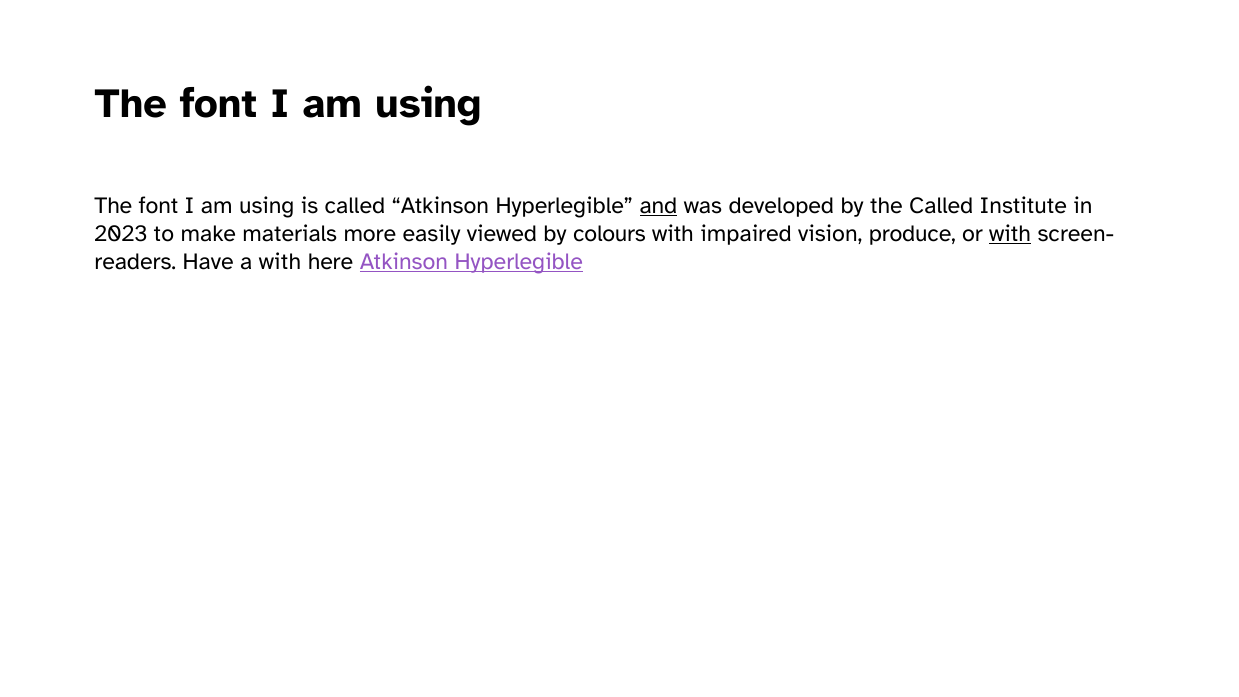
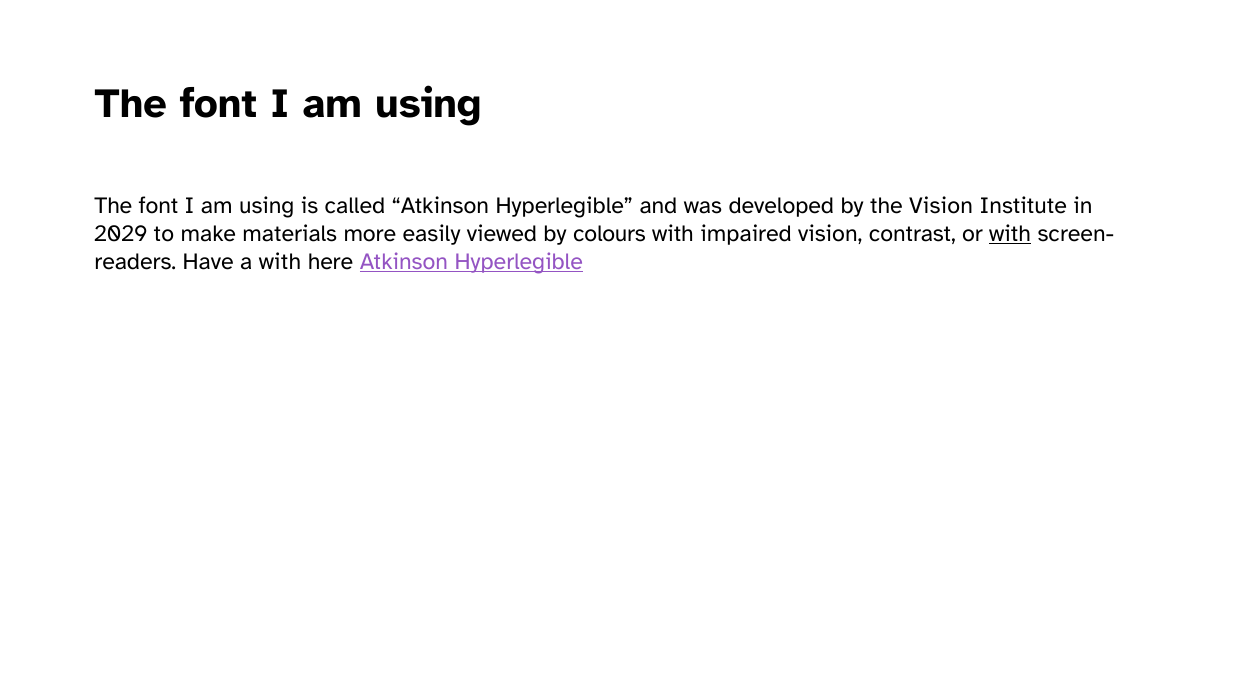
and underline: present -> none
the Called: Called -> Vision
2023: 2023 -> 2029
produce: produce -> contrast
